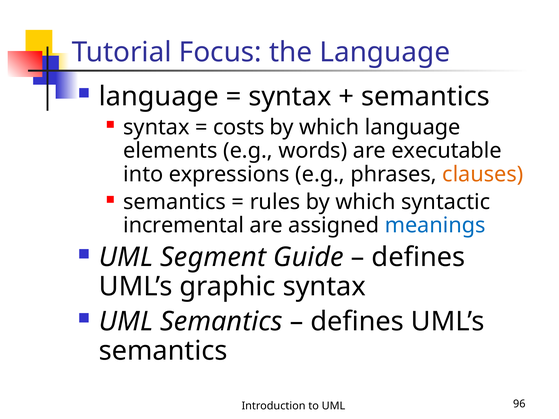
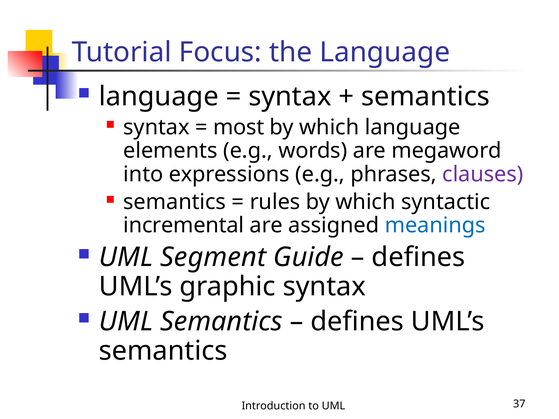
costs: costs -> most
executable: executable -> megaword
clauses colour: orange -> purple
96: 96 -> 37
